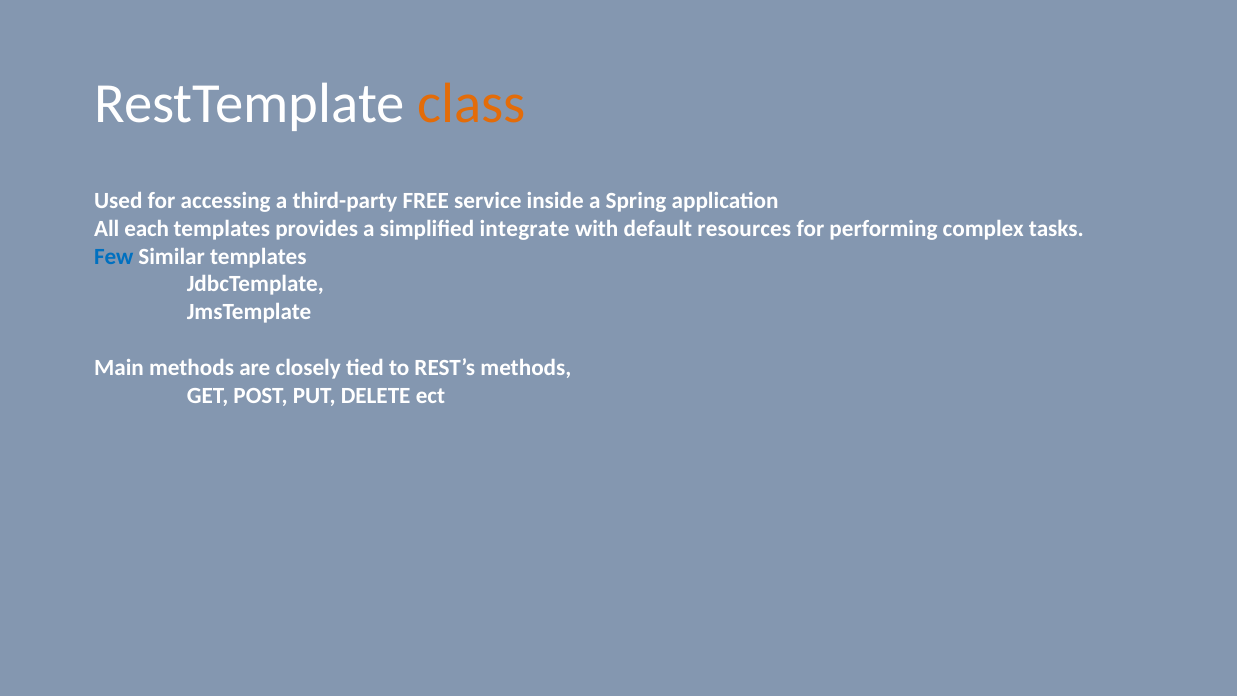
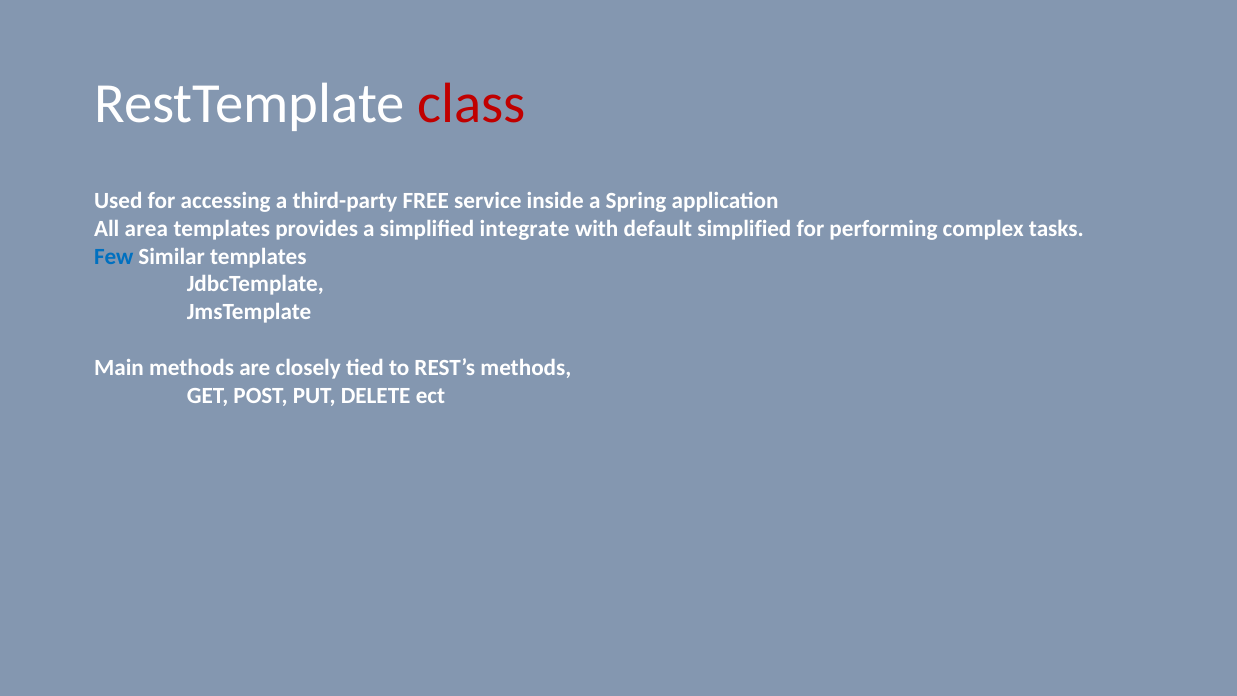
class colour: orange -> red
each: each -> area
default resources: resources -> simplified
